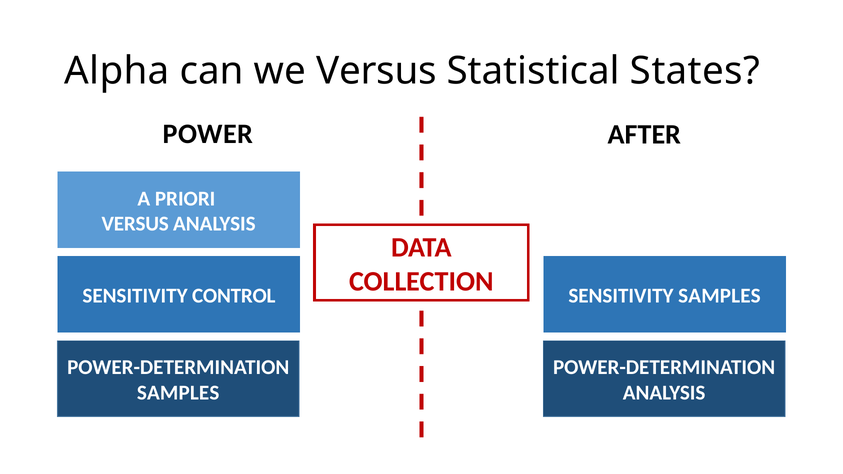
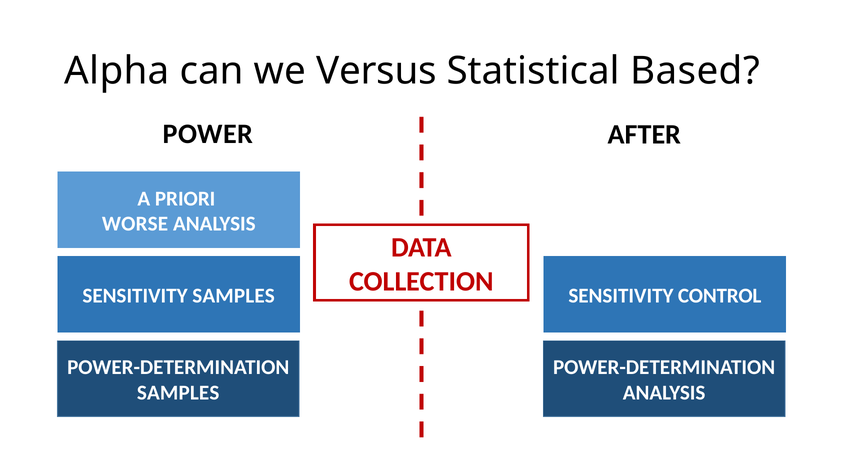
States: States -> Based
VERSUS at (135, 224): VERSUS -> WORSE
SENSITIVITY CONTROL: CONTROL -> SAMPLES
SENSITIVITY SAMPLES: SAMPLES -> CONTROL
